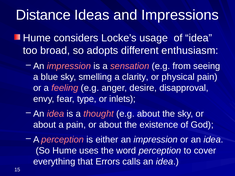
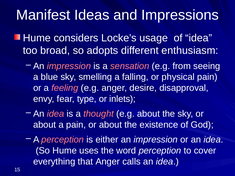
Distance: Distance -> Manifest
clarity: clarity -> falling
that Errors: Errors -> Anger
